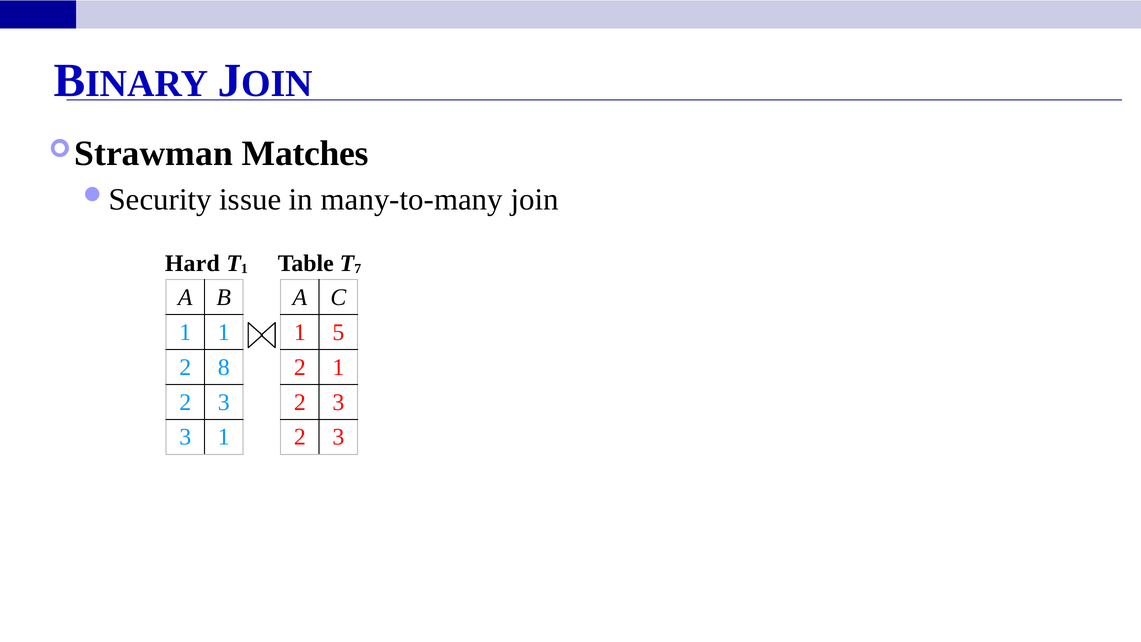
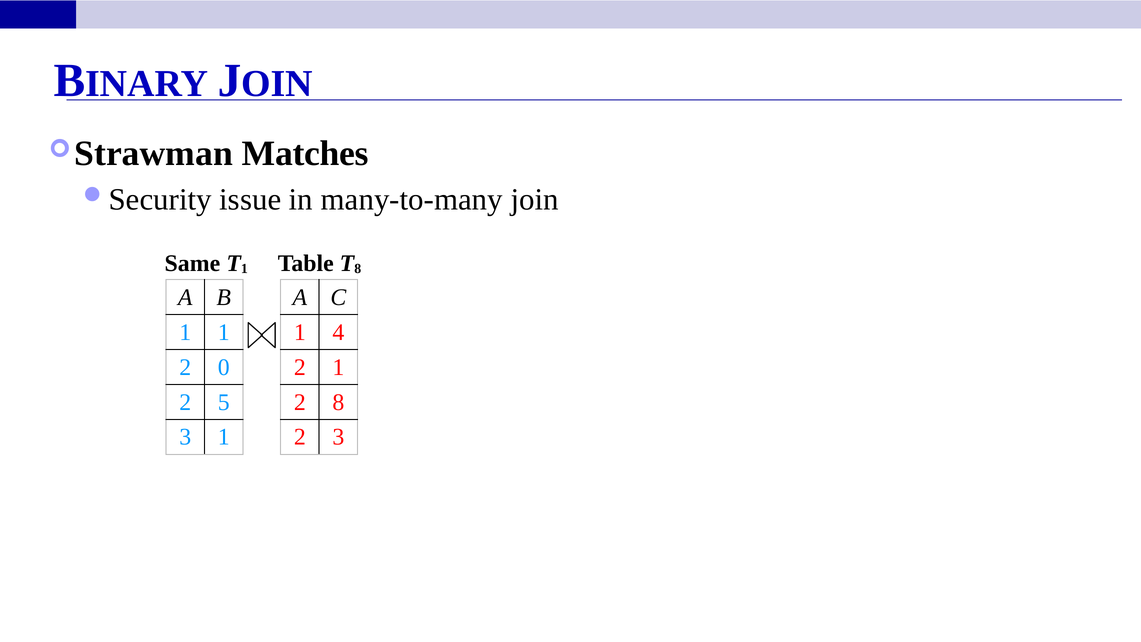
Hard: Hard -> Same
7 at (358, 269): 7 -> 8
5: 5 -> 4
8: 8 -> 0
3 at (224, 402): 3 -> 5
3 at (338, 402): 3 -> 8
